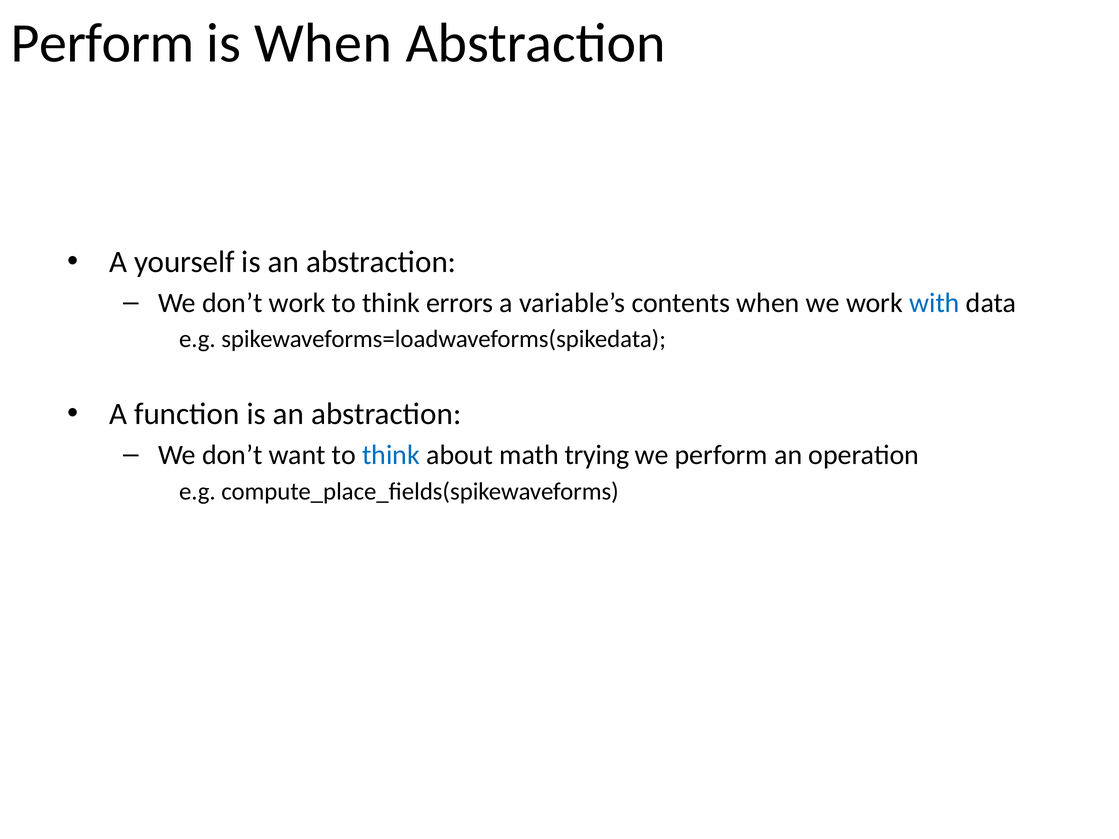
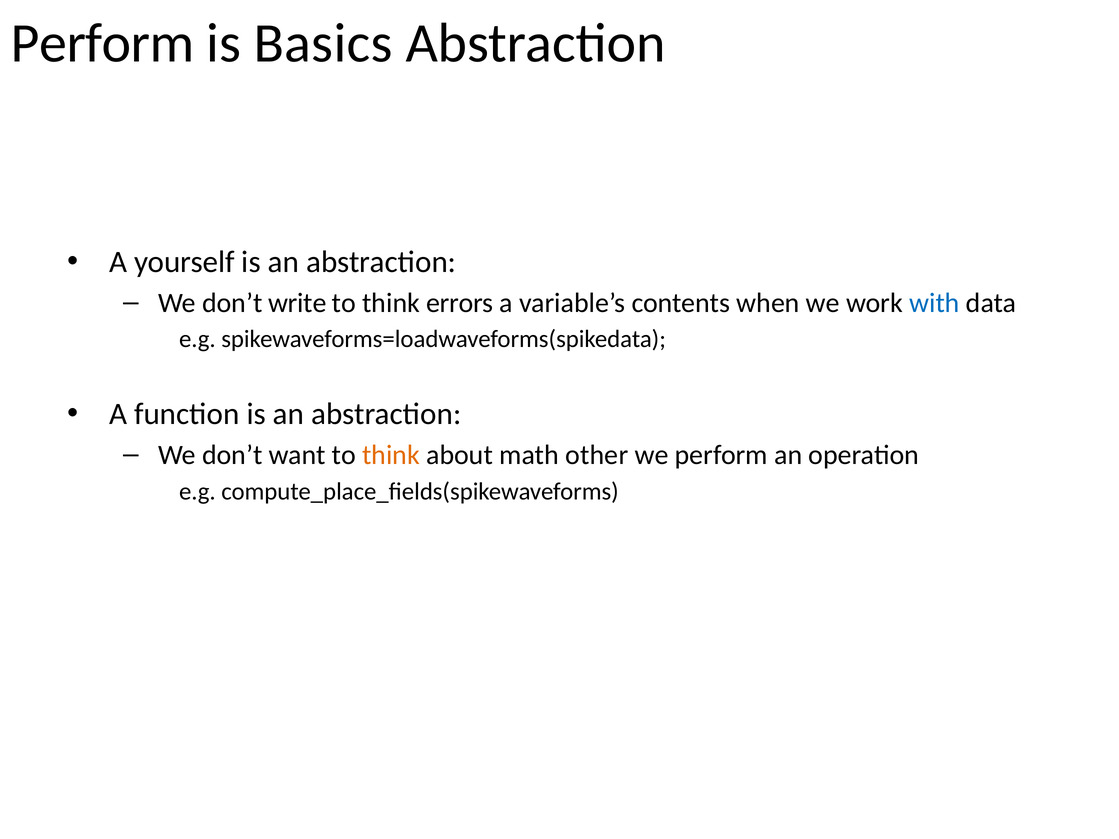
is When: When -> Basics
don’t work: work -> write
think at (391, 455) colour: blue -> orange
trying: trying -> other
